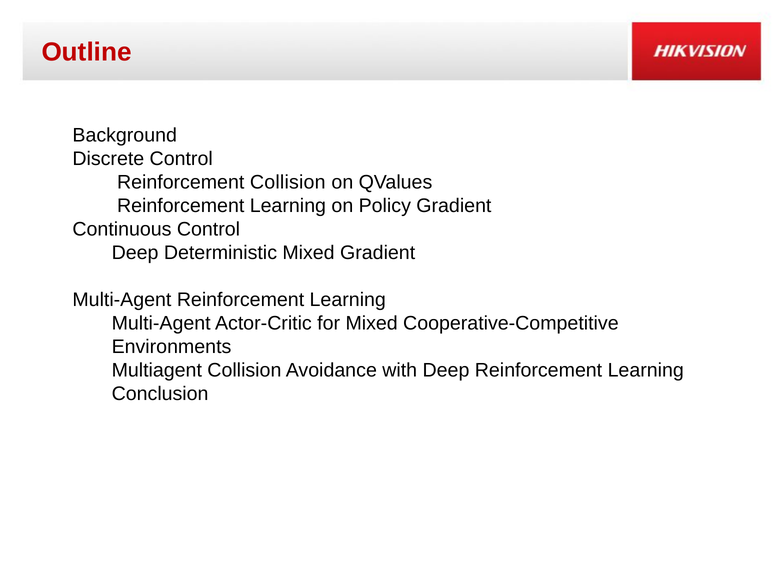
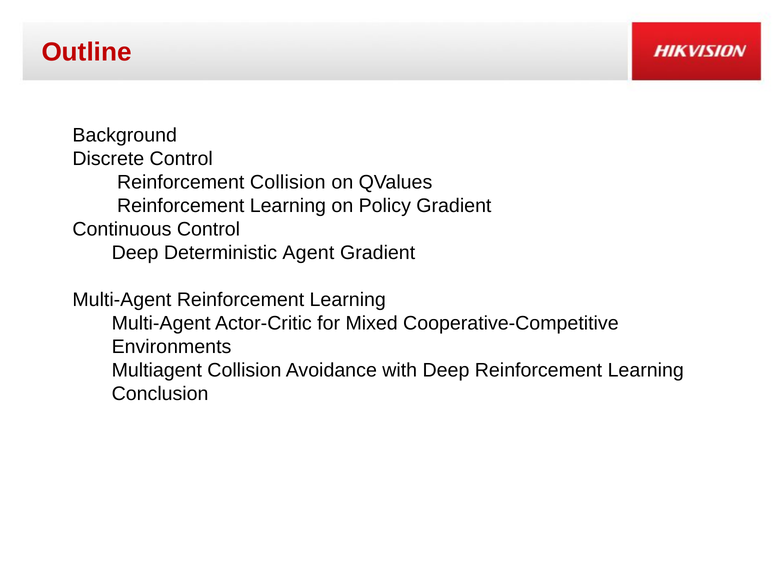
Deterministic Mixed: Mixed -> Agent
